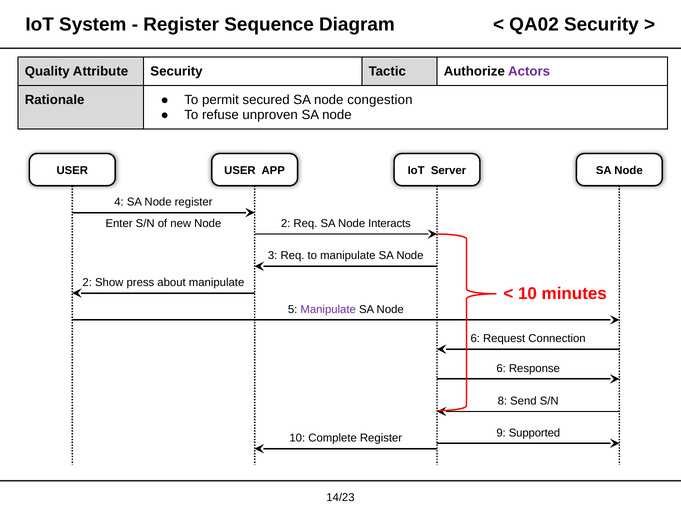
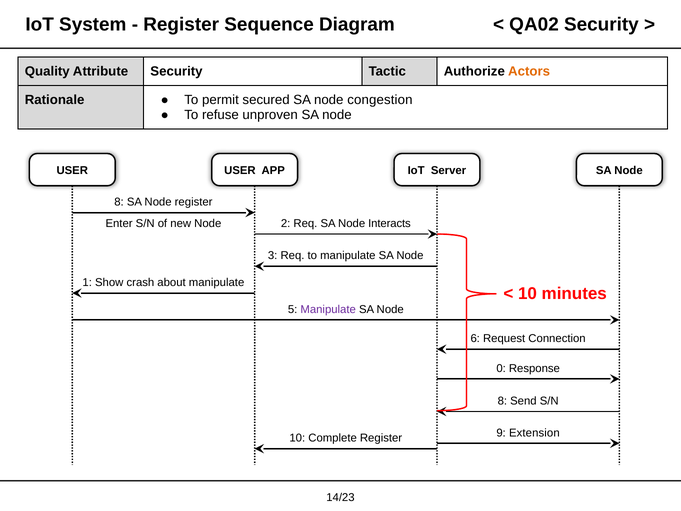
Actors colour: purple -> orange
4 at (119, 202): 4 -> 8
2 at (87, 282): 2 -> 1
press: press -> crash
6 at (501, 368): 6 -> 0
Supported: Supported -> Extension
